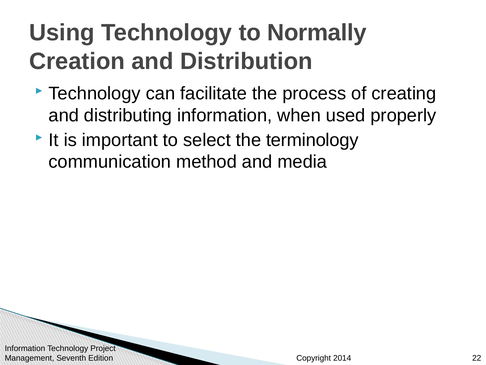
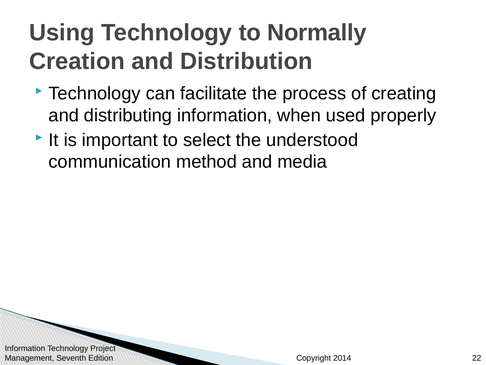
terminology: terminology -> understood
